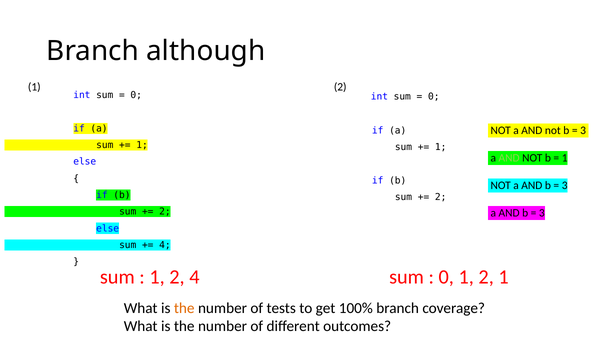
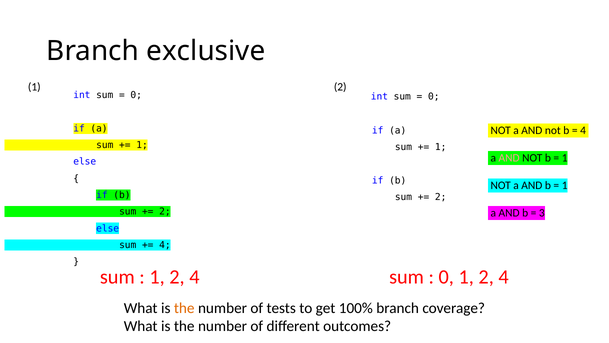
although: although -> exclusive
3 at (583, 130): 3 -> 4
AND at (509, 158) colour: light green -> pink
3 at (565, 185): 3 -> 1
0 1 2 1: 1 -> 4
